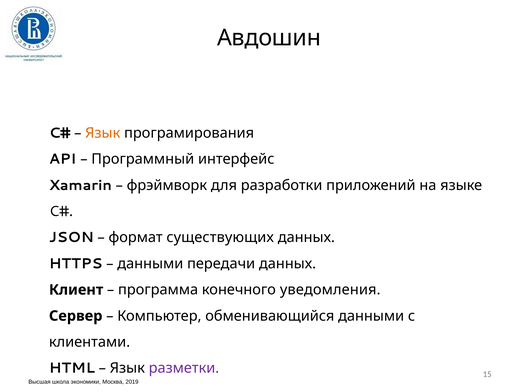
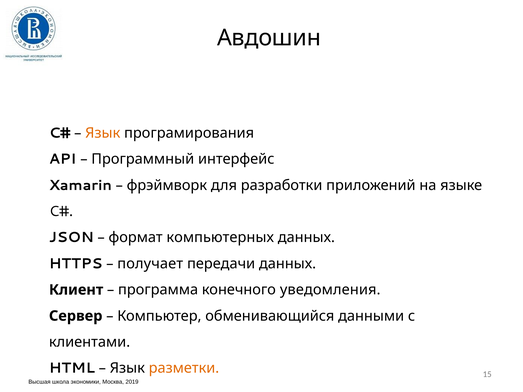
существующих: существующих -> компьютерных
данными at (150, 264): данными -> получает
разметки colour: purple -> orange
